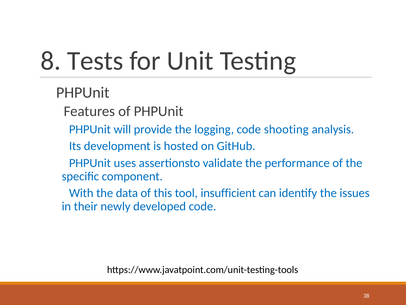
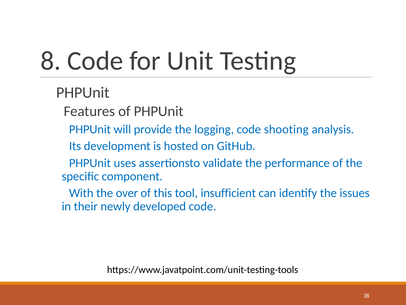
8 Tests: Tests -> Code
data: data -> over
